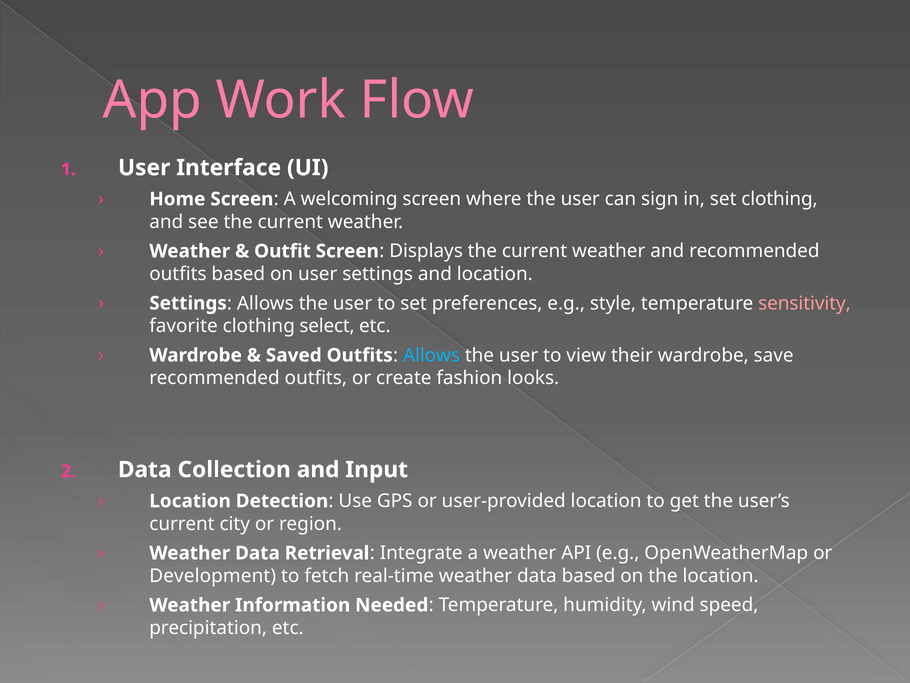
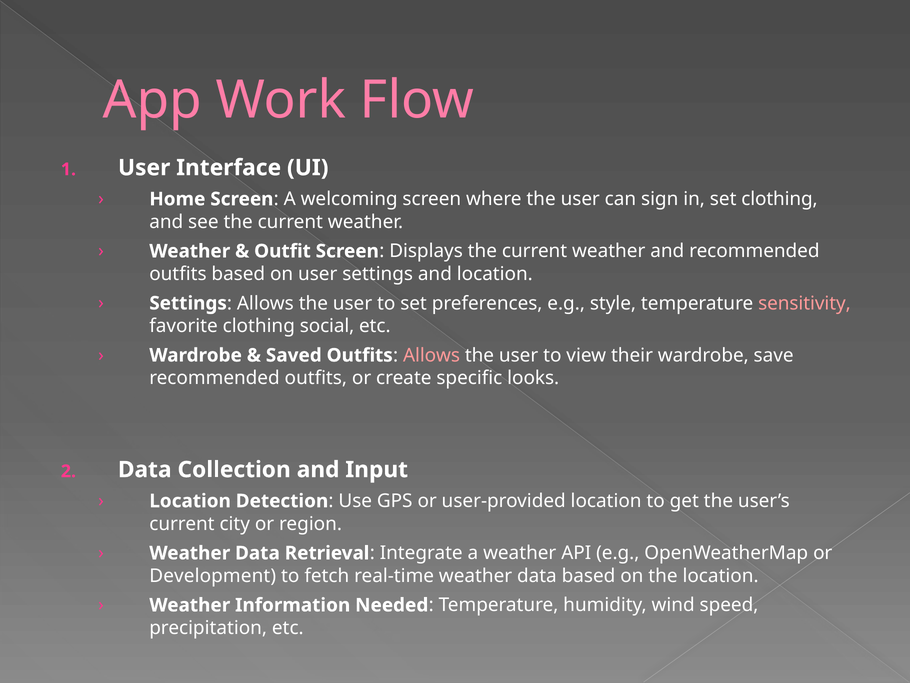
select: select -> social
Allows at (432, 355) colour: light blue -> pink
fashion: fashion -> specific
